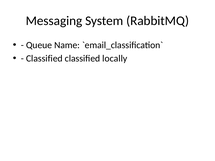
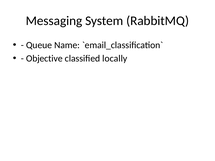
Classified at (44, 59): Classified -> Objective
